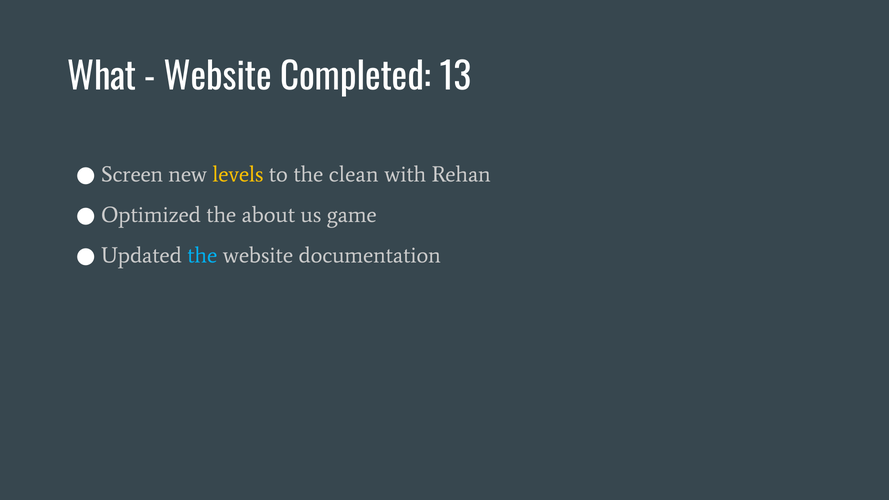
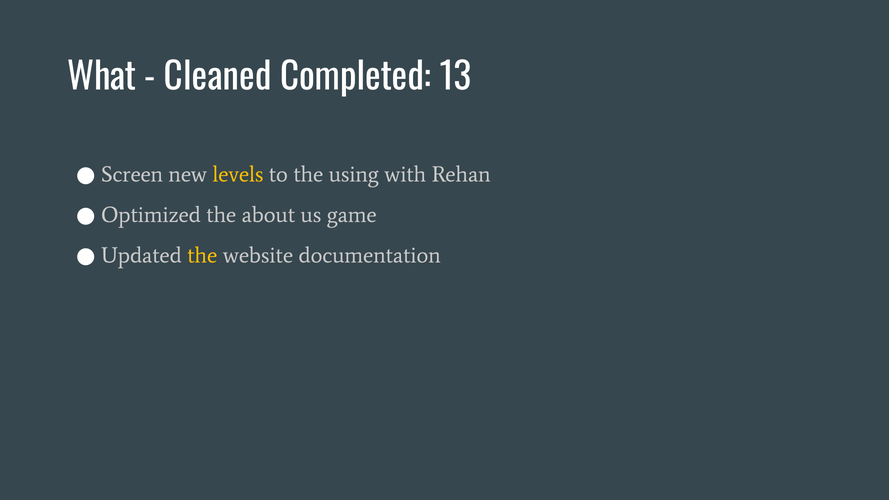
Website at (218, 77): Website -> Cleaned
clean: clean -> using
the at (202, 256) colour: light blue -> yellow
